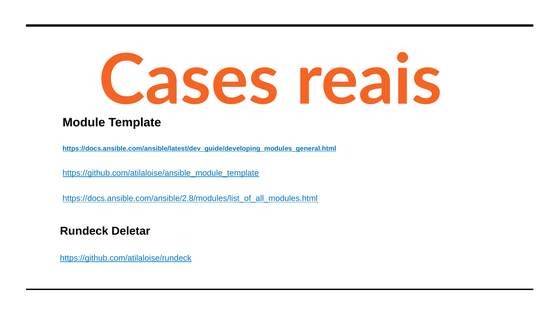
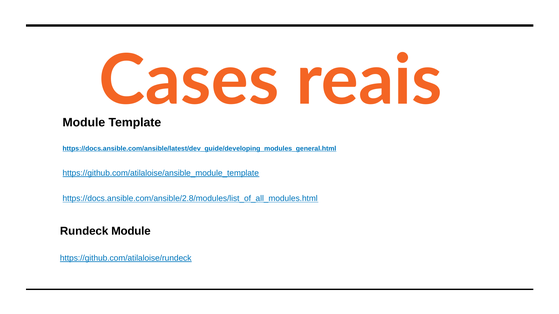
Rundeck Deletar: Deletar -> Module
